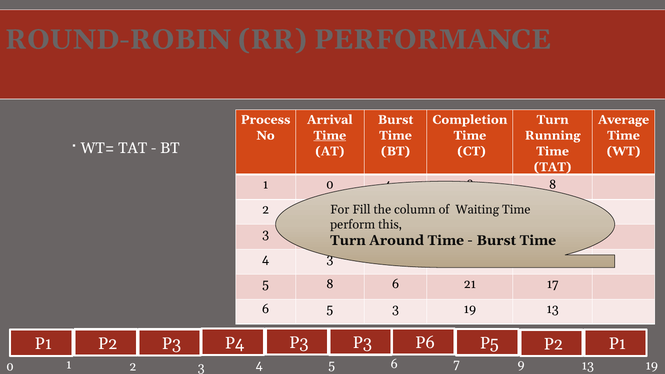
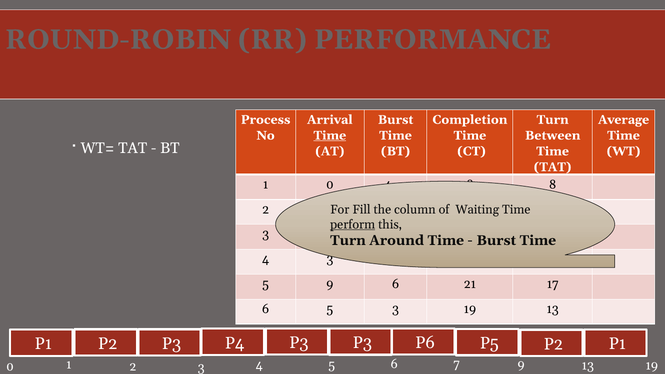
Running: Running -> Between
perform underline: none -> present
5 8: 8 -> 9
